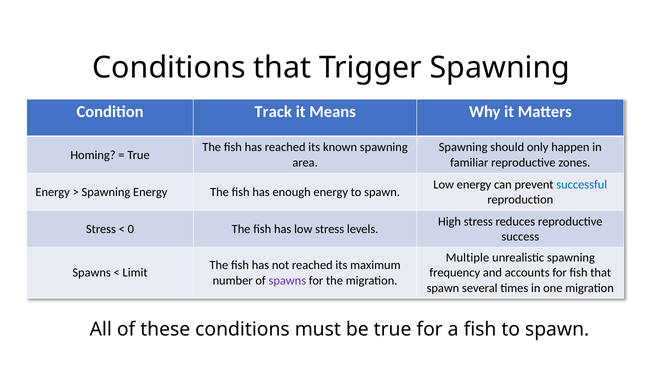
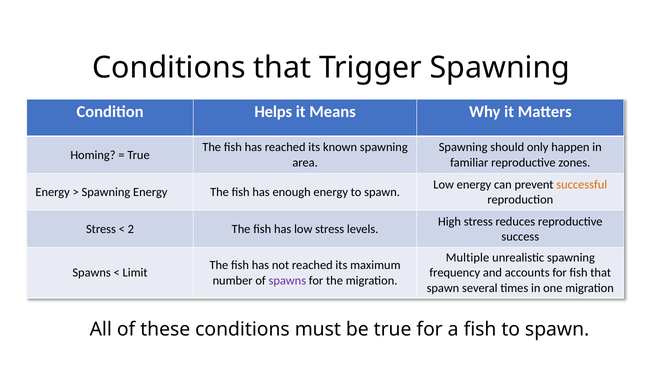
Track: Track -> Helps
successful colour: blue -> orange
0: 0 -> 2
